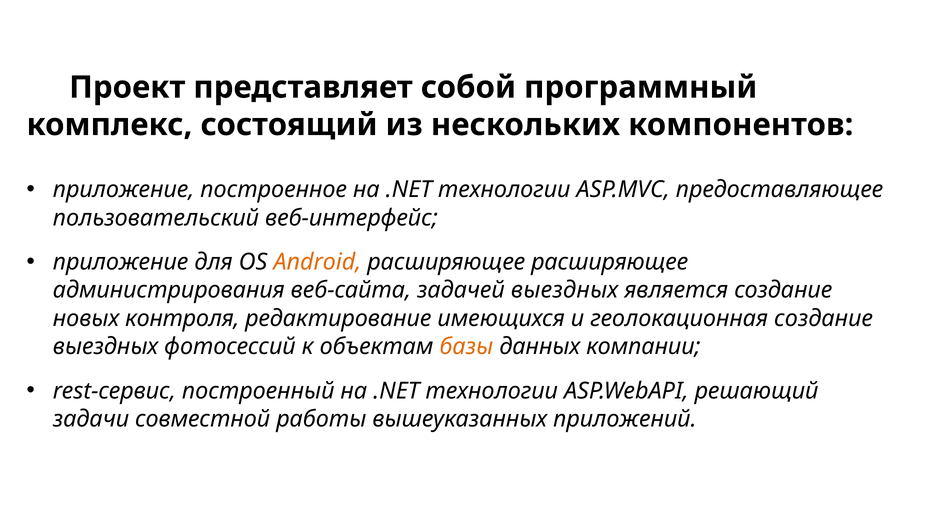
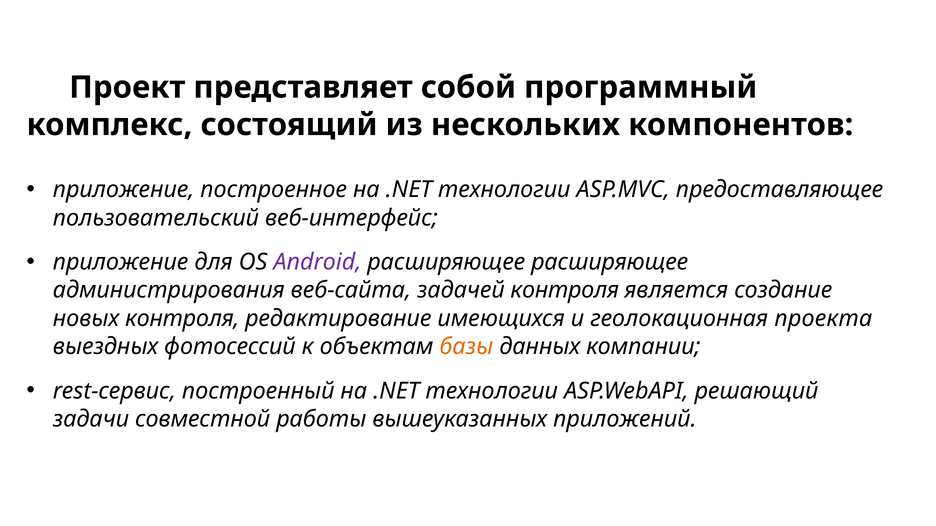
Android colour: orange -> purple
задачей выездных: выездных -> контроля
геолокационная создание: создание -> проекта
